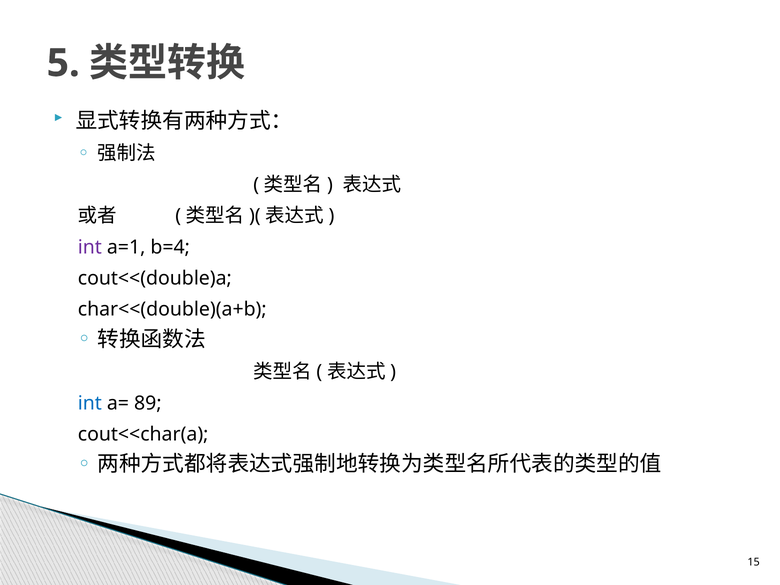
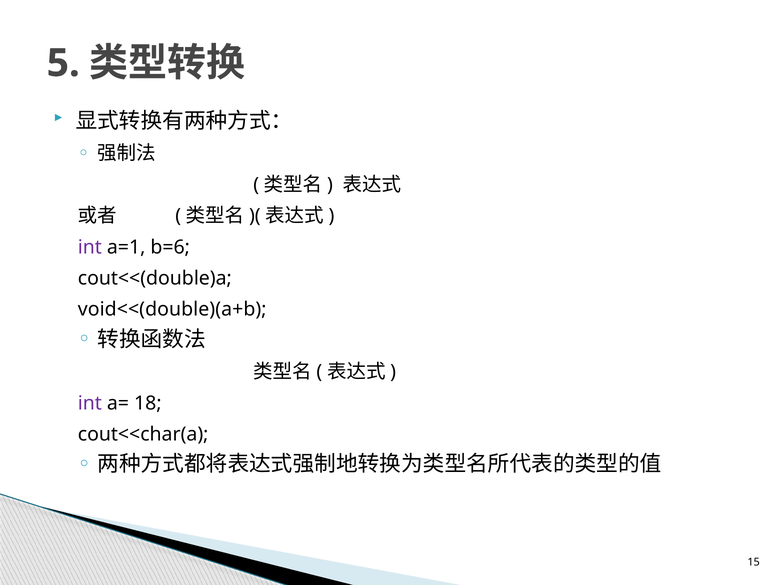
b=4: b=4 -> b=6
char<<(double)(a+b: char<<(double)(a+b -> void<<(double)(a+b
int at (90, 403) colour: blue -> purple
89: 89 -> 18
